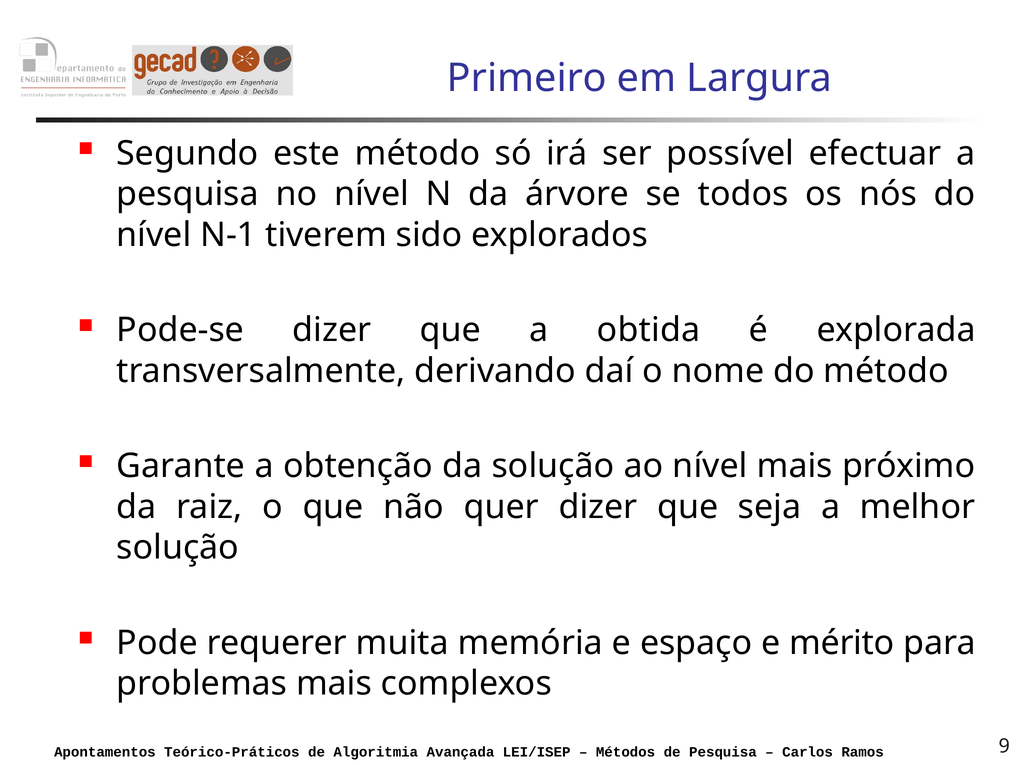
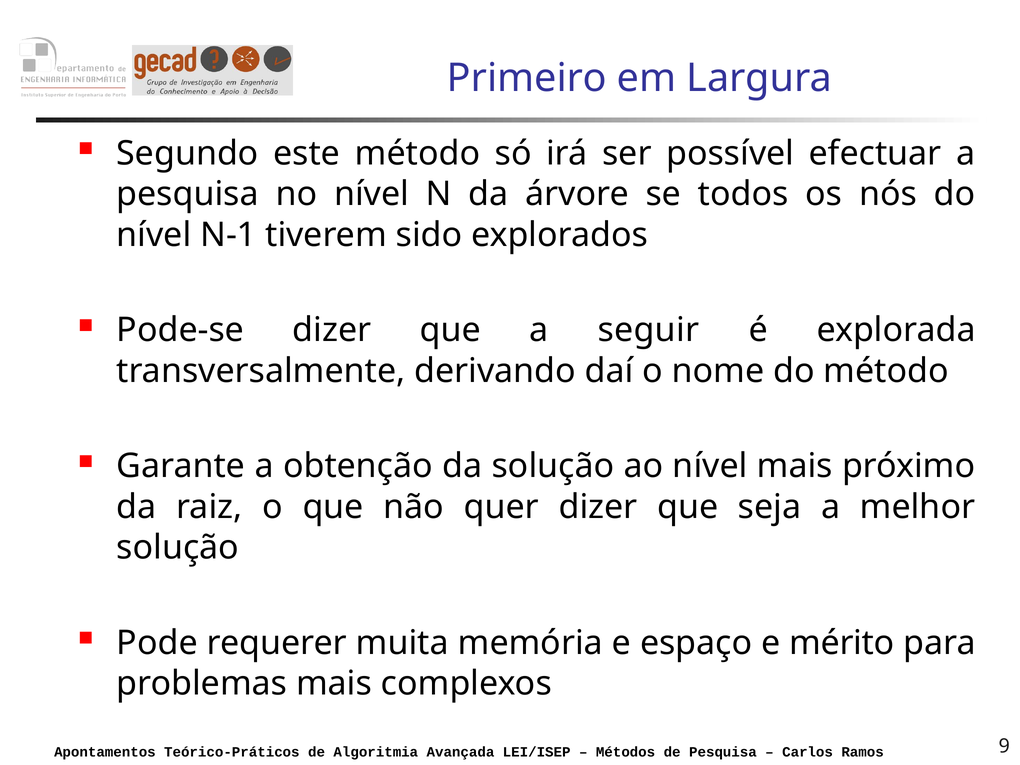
obtida: obtida -> seguir
